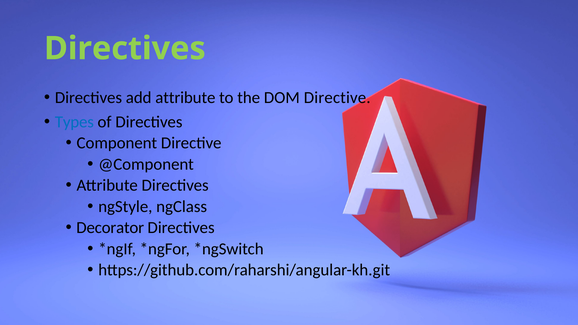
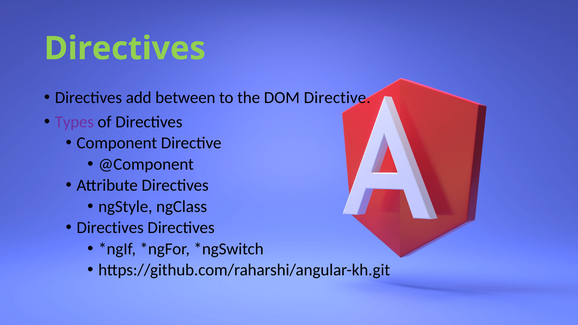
add attribute: attribute -> between
Types colour: blue -> purple
Decorator at (110, 228): Decorator -> Directives
